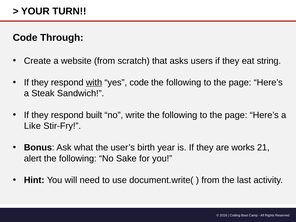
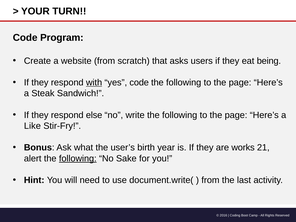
Through: Through -> Program
string: string -> being
built: built -> else
following at (78, 158) underline: none -> present
